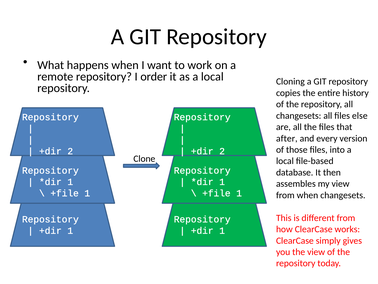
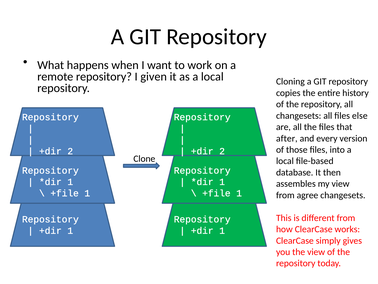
order: order -> given
from when: when -> agree
